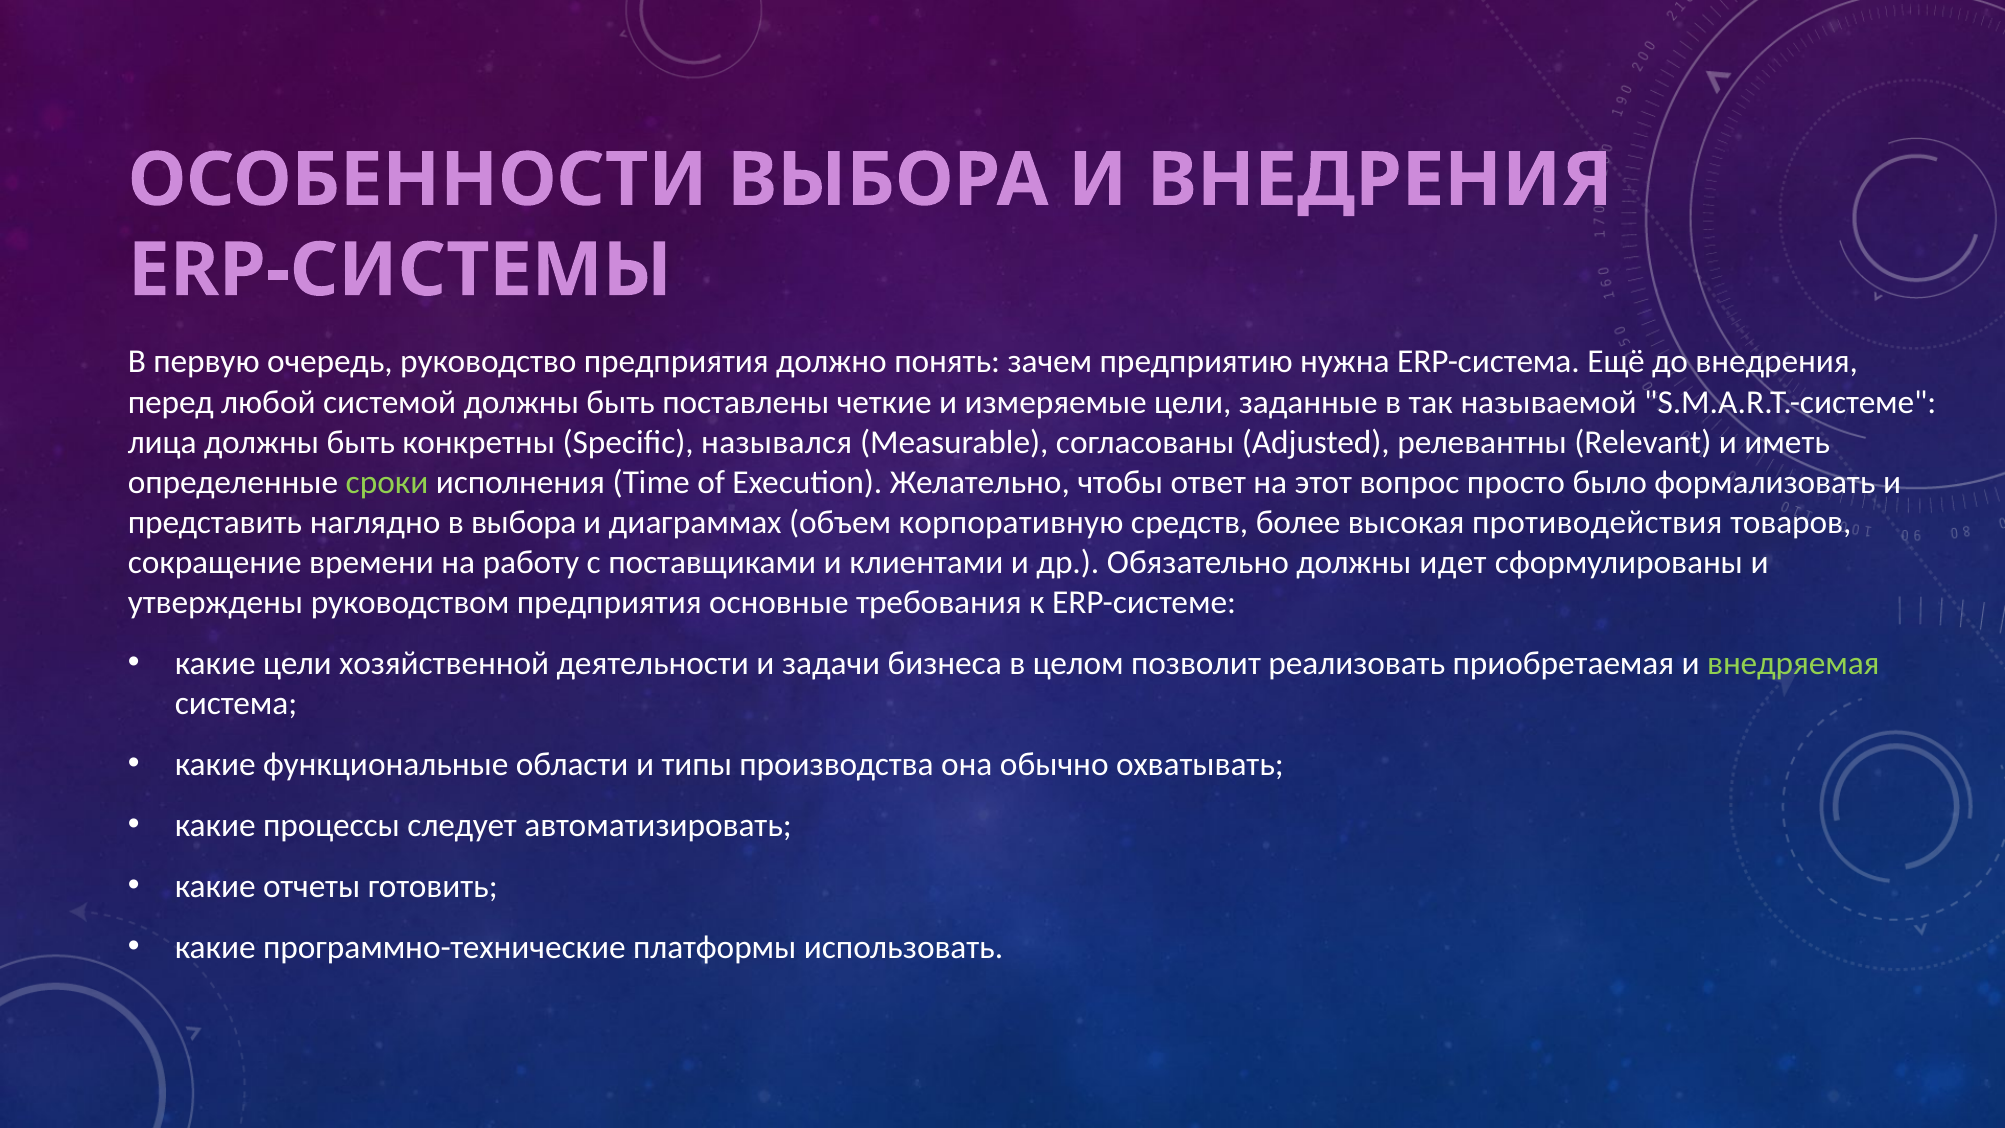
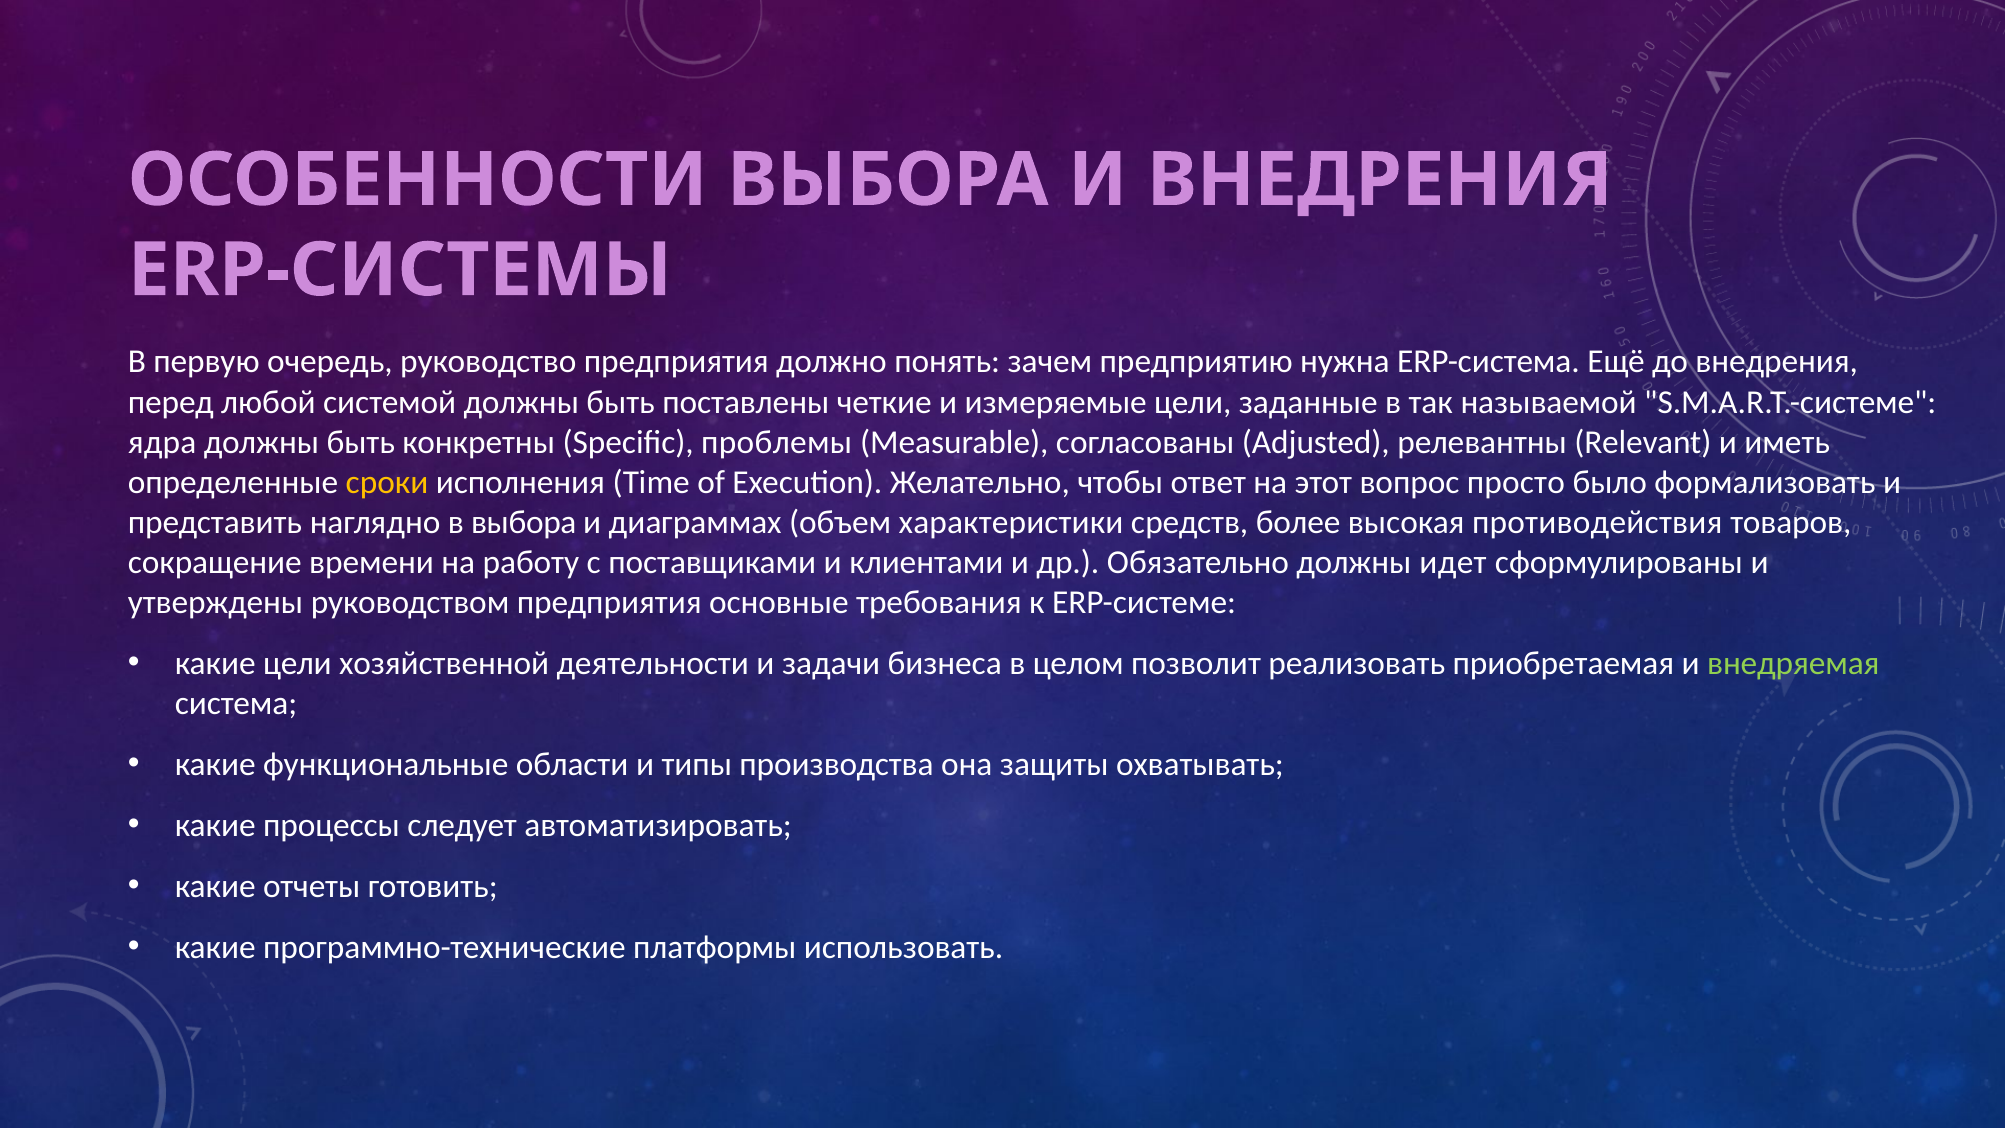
лица: лица -> ядра
назывался: назывался -> проблемы
сроки colour: light green -> yellow
корпоративную: корпоративную -> характеристики
обычно: обычно -> защиты
